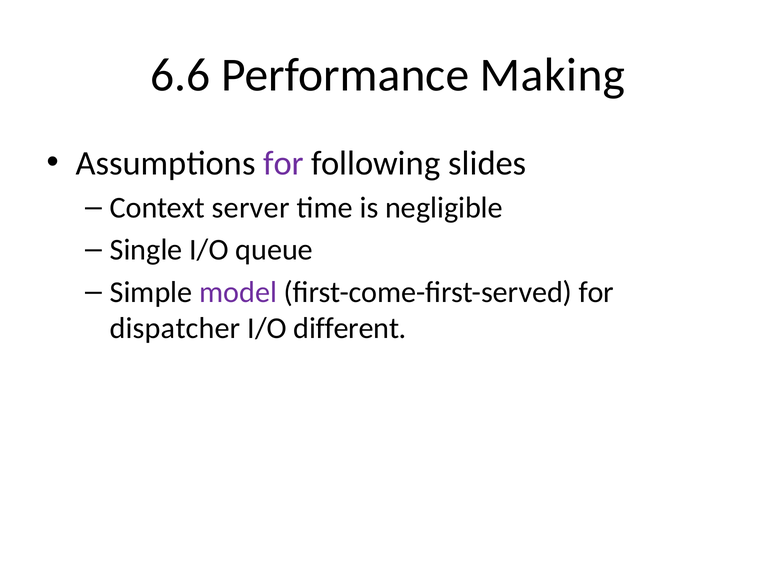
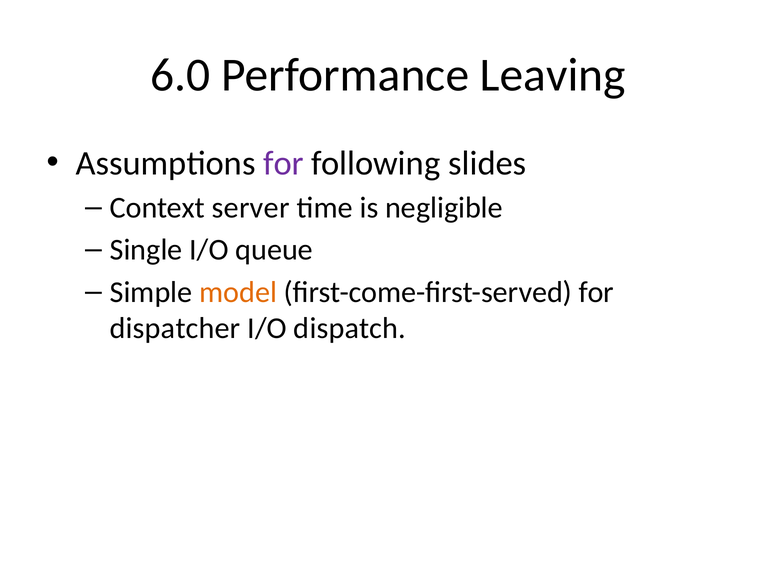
6.6: 6.6 -> 6.0
Making: Making -> Leaving
model colour: purple -> orange
different: different -> dispatch
